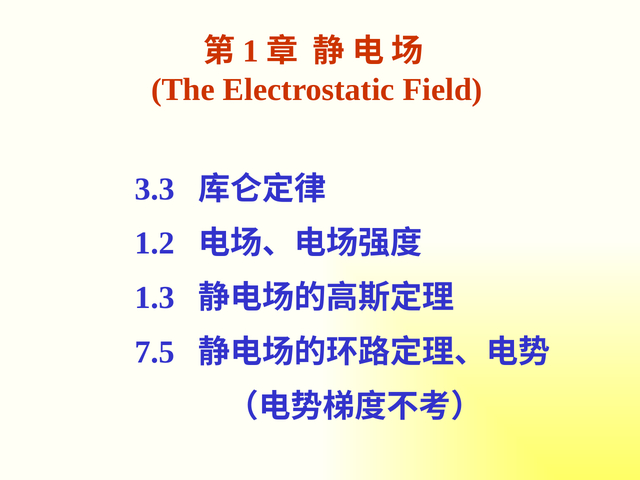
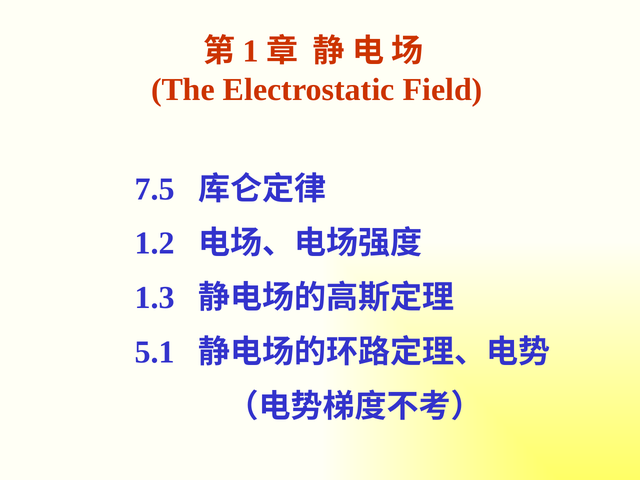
3.3: 3.3 -> 7.5
7.5: 7.5 -> 5.1
